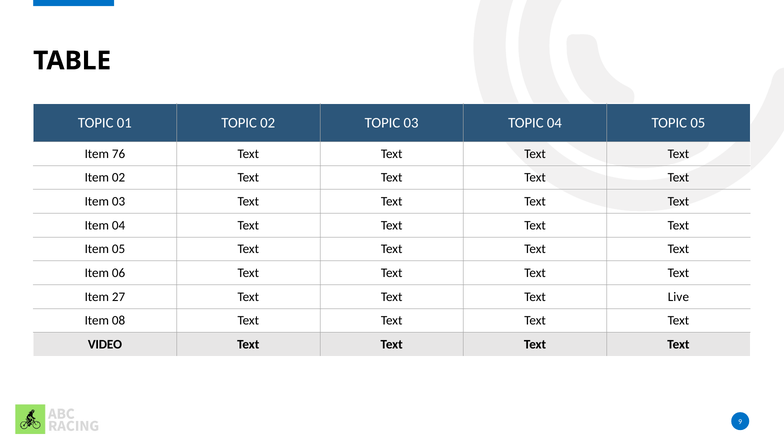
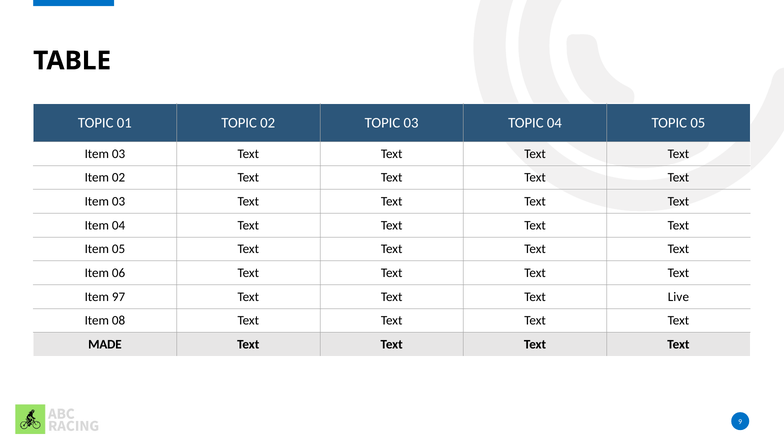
76 at (119, 154): 76 -> 03
27: 27 -> 97
VIDEO: VIDEO -> MADE
